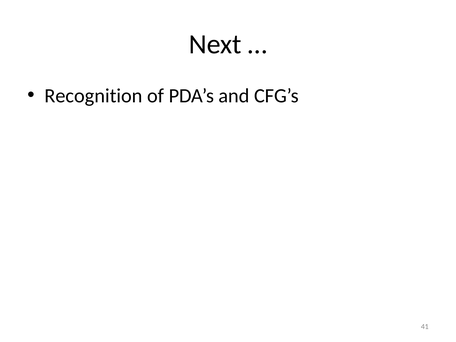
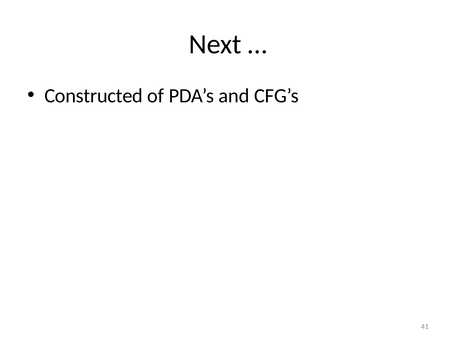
Recognition: Recognition -> Constructed
